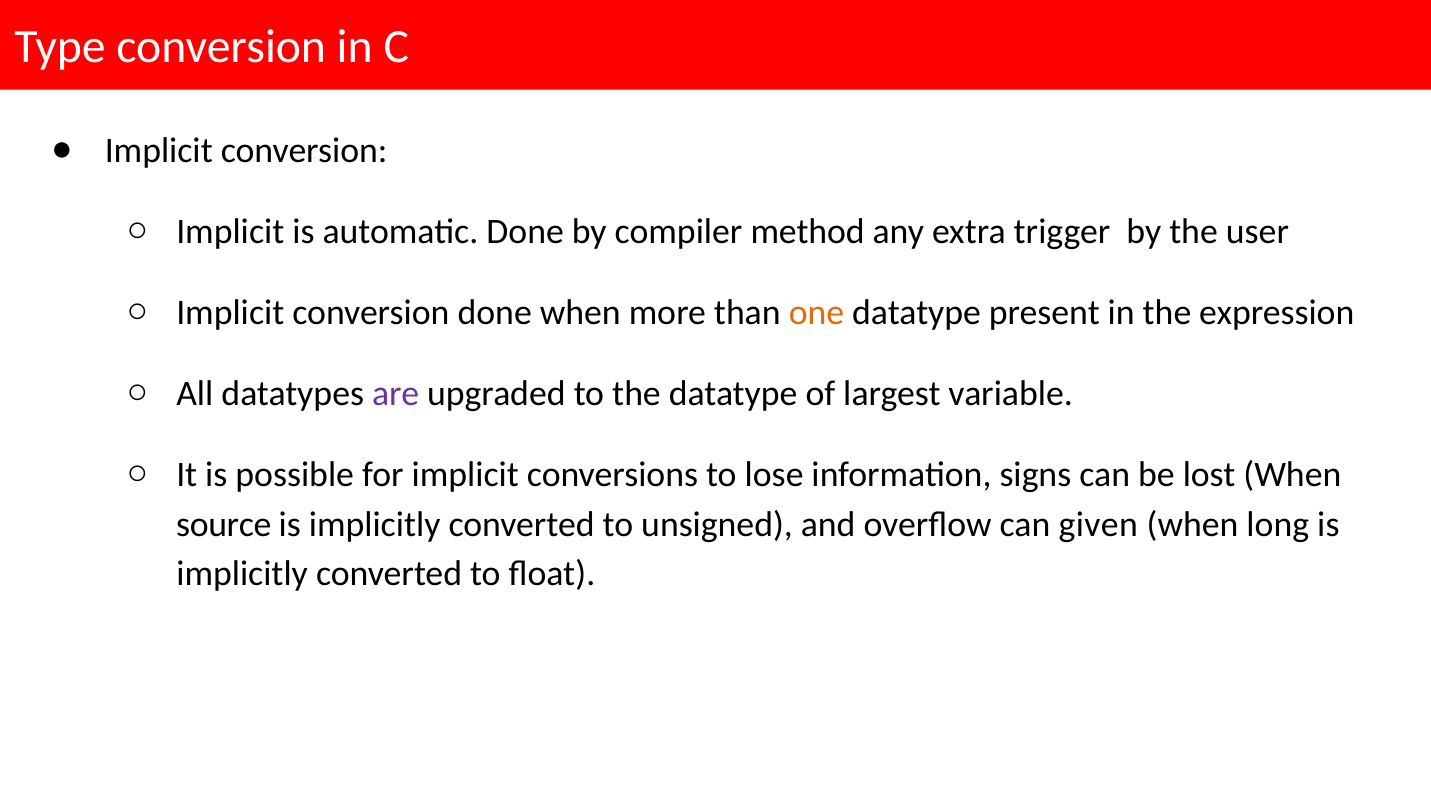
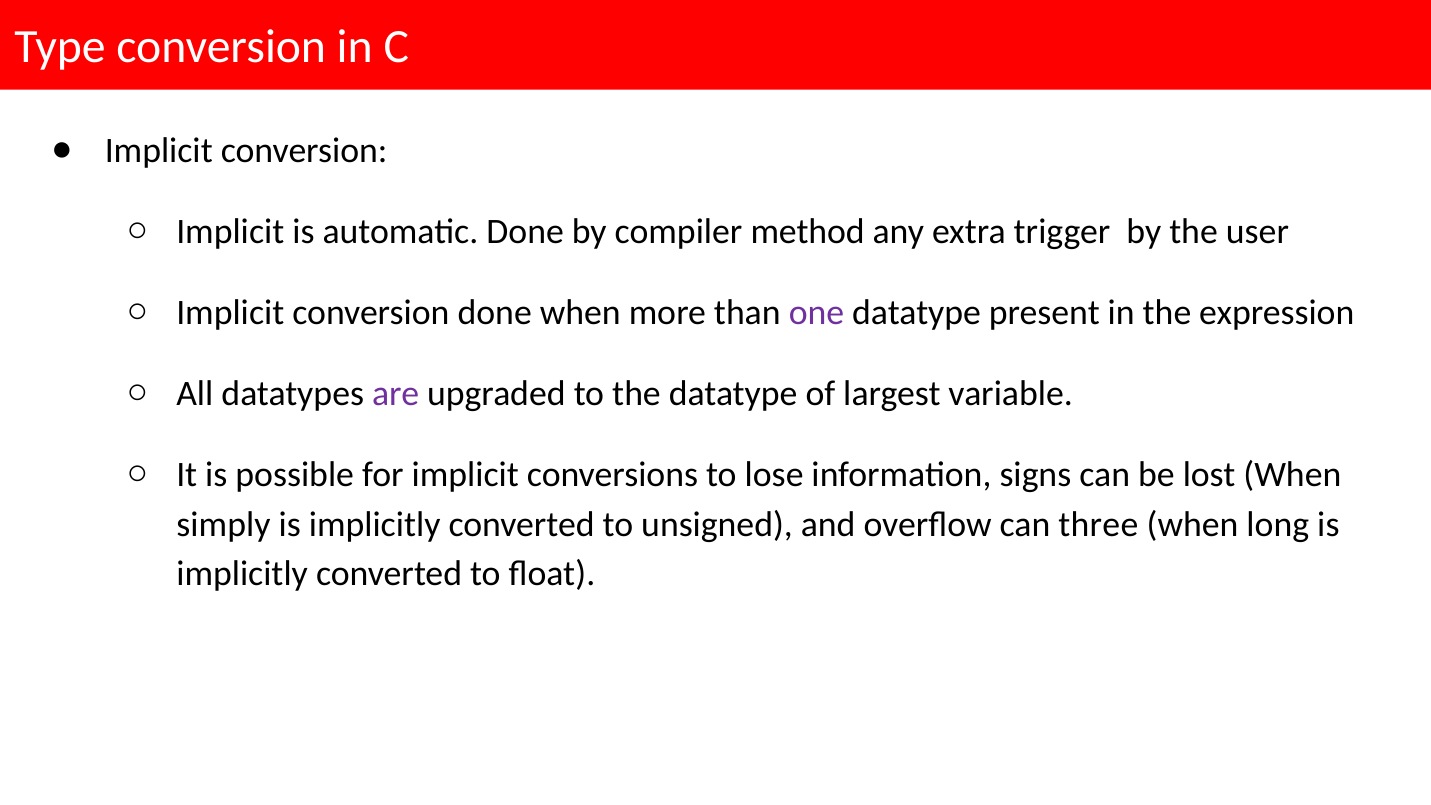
one colour: orange -> purple
source: source -> simply
given: given -> three
